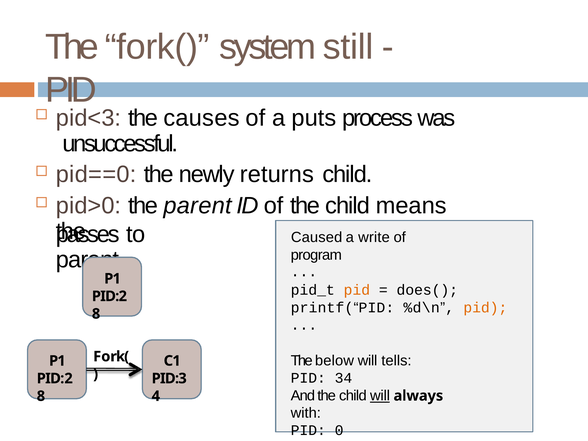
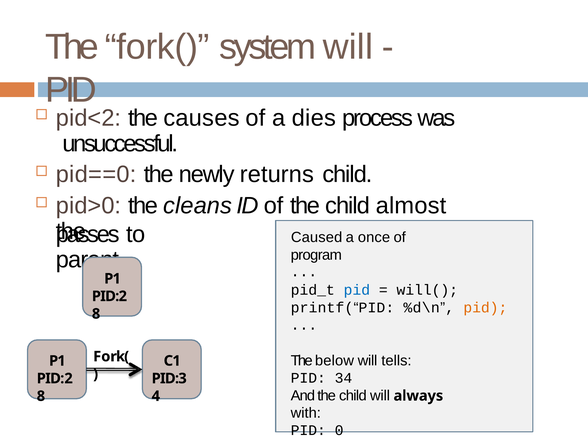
system still: still -> will
pid<3: pid<3 -> pid<2
puts: puts -> dies
pid>0 the parent: parent -> cleans
means: means -> almost
write: write -> once
pid at (357, 290) colour: orange -> blue
does(: does( -> will(
will at (380, 396) underline: present -> none
